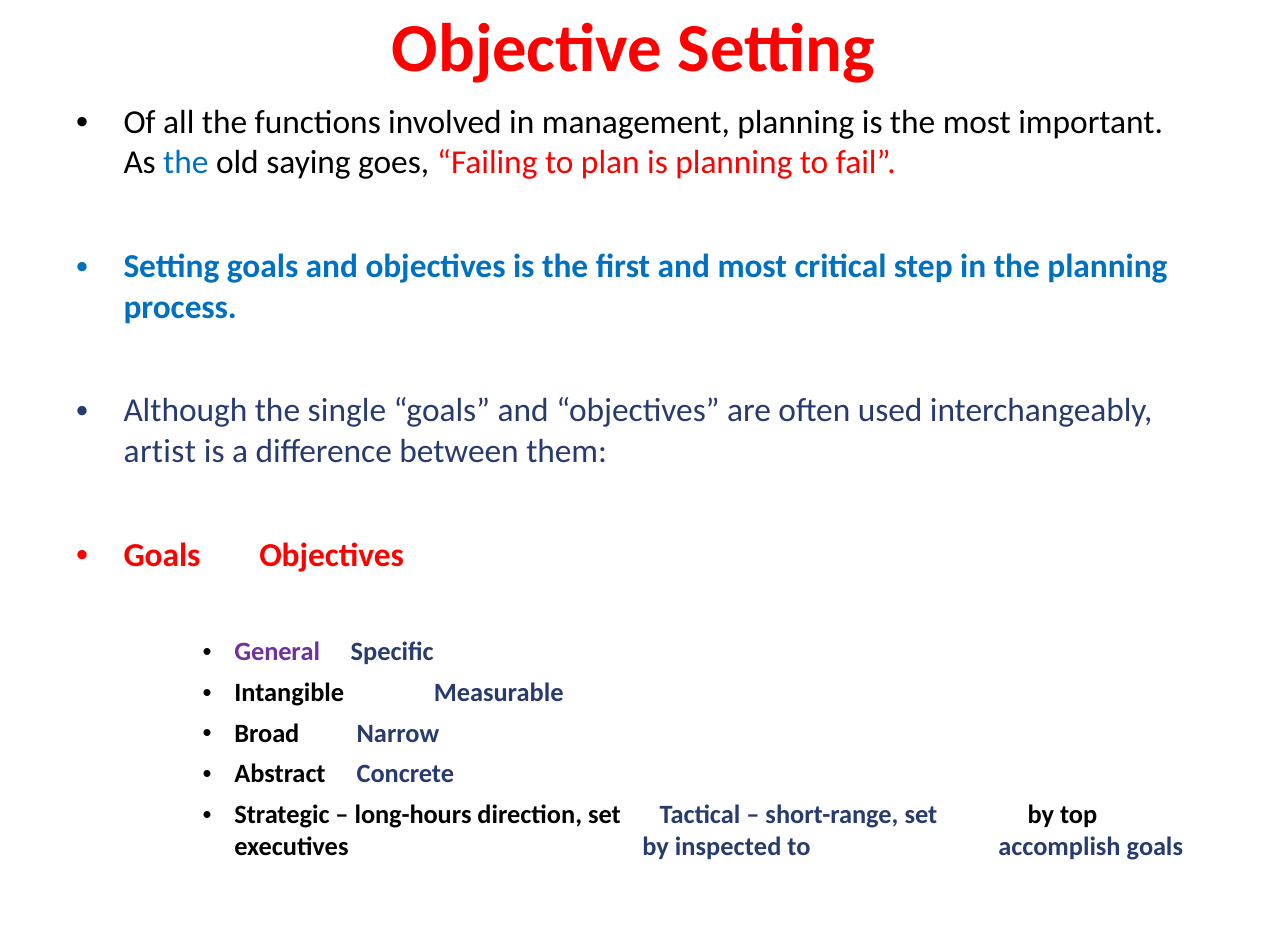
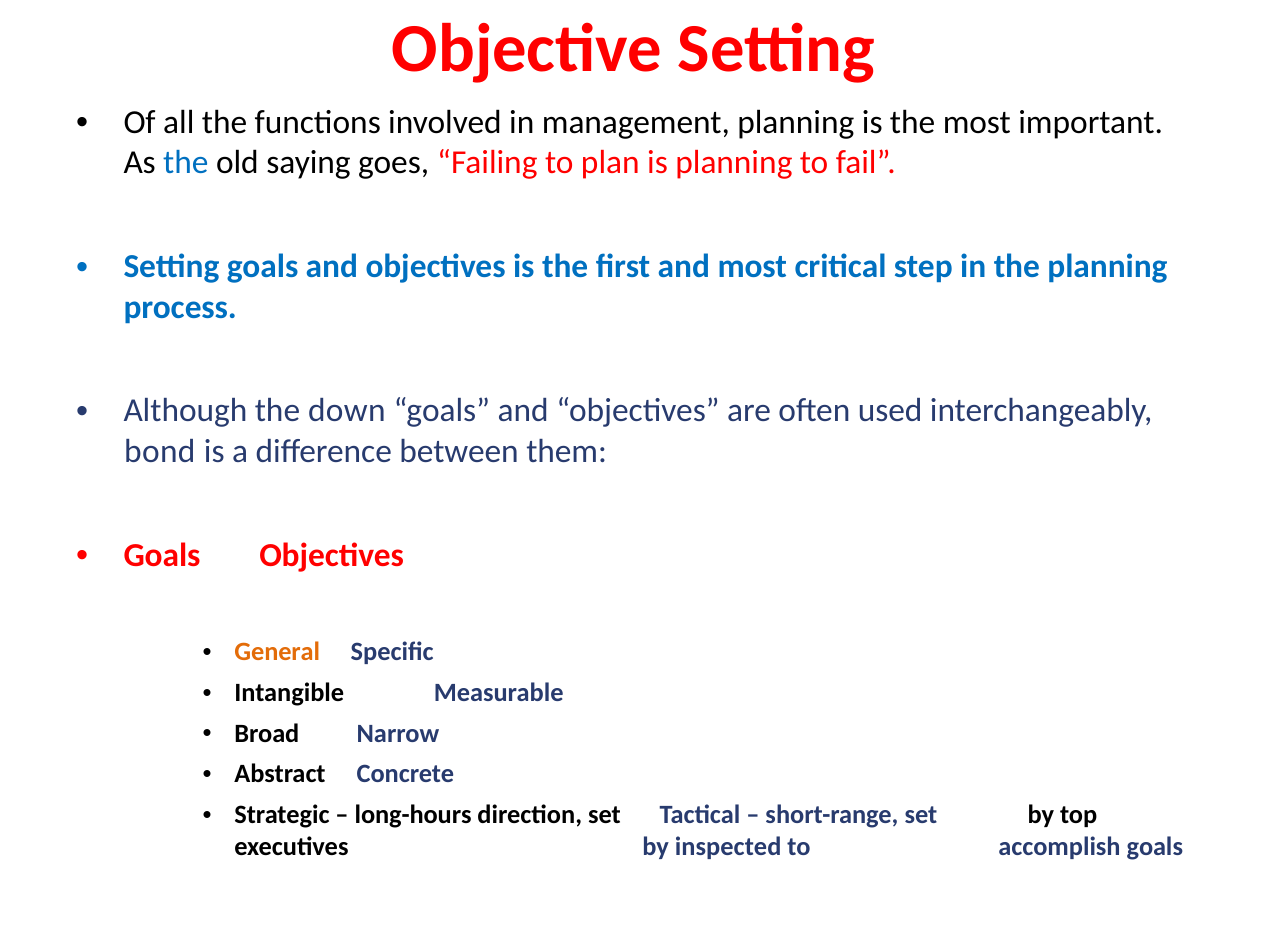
single: single -> down
artist: artist -> bond
General colour: purple -> orange
